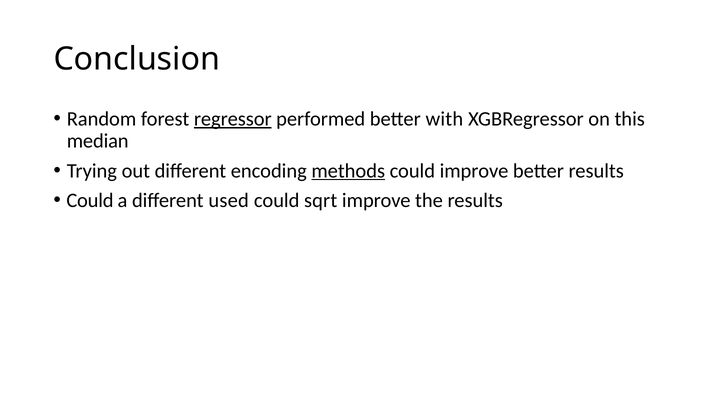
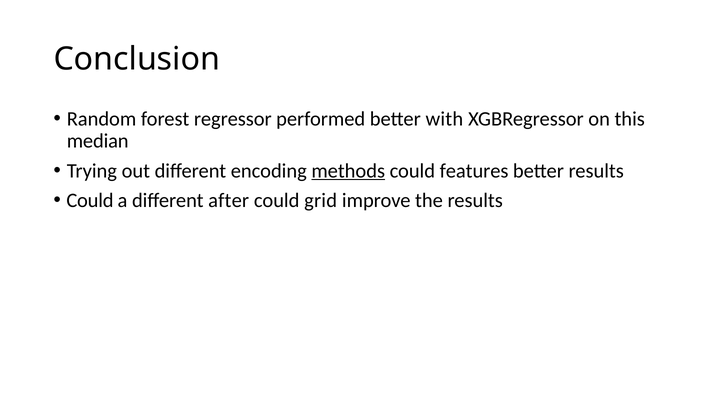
regressor underline: present -> none
could improve: improve -> features
used: used -> after
sqrt: sqrt -> grid
